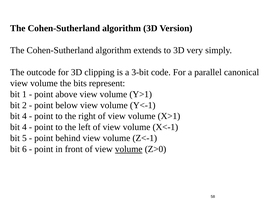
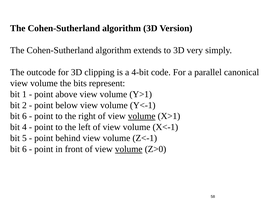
3-bit: 3-bit -> 4-bit
4 at (24, 116): 4 -> 6
volume at (142, 116) underline: none -> present
